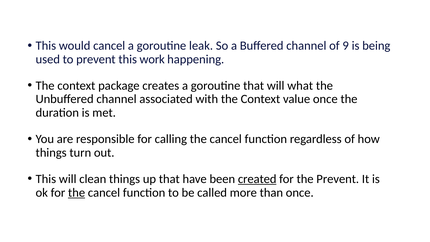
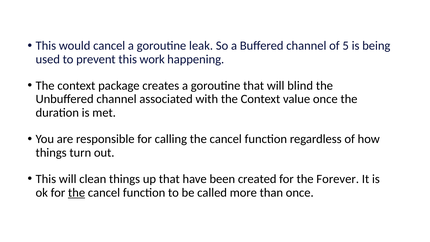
9: 9 -> 5
what: what -> blind
created underline: present -> none
the Prevent: Prevent -> Forever
